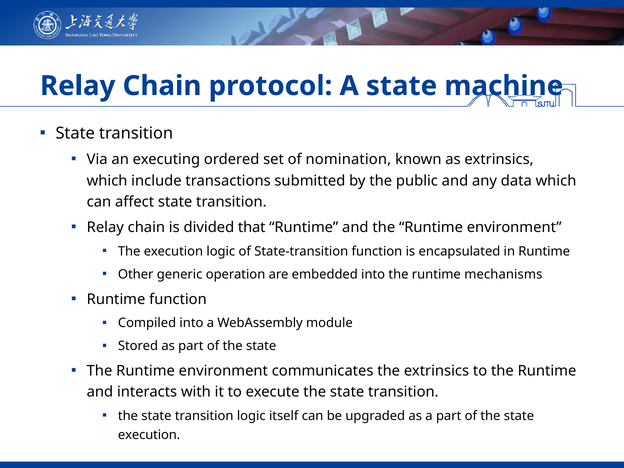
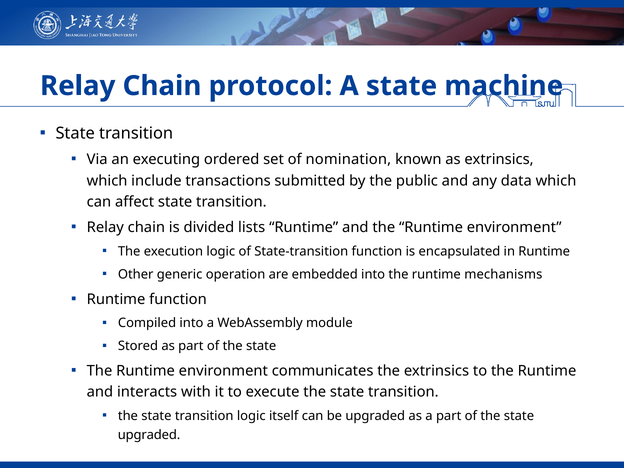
that: that -> lists
execution at (149, 435): execution -> upgraded
